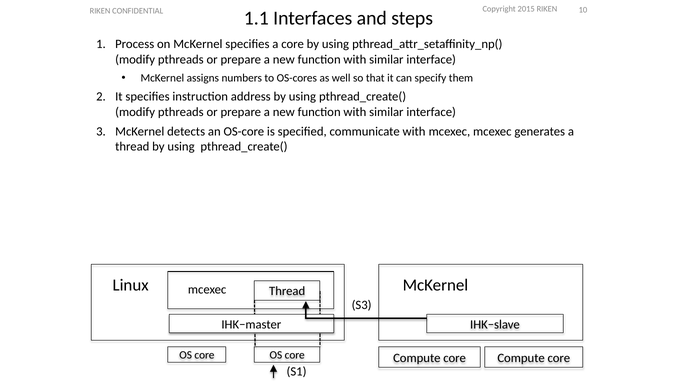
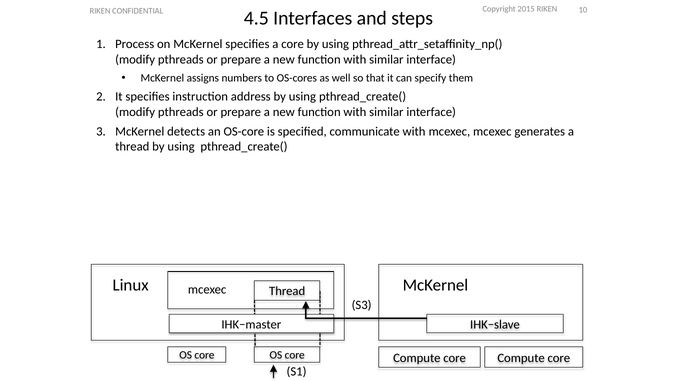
1.1: 1.1 -> 4.5
